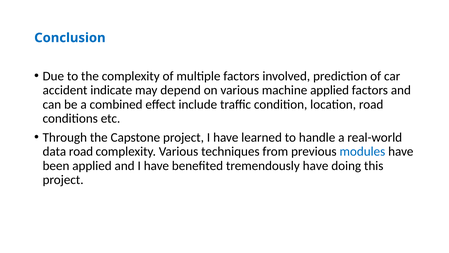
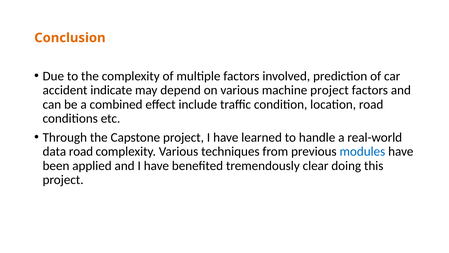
Conclusion colour: blue -> orange
machine applied: applied -> project
tremendously have: have -> clear
